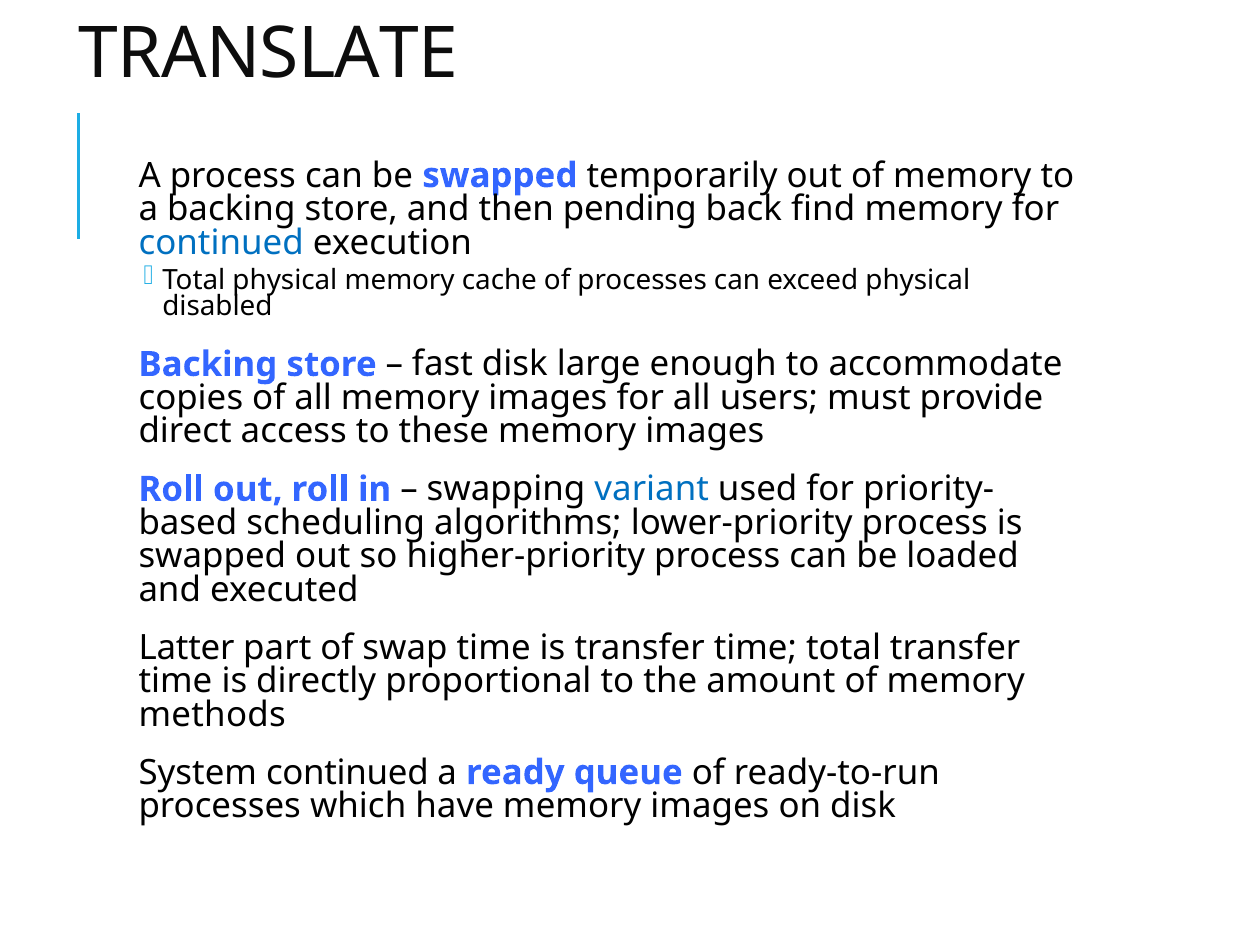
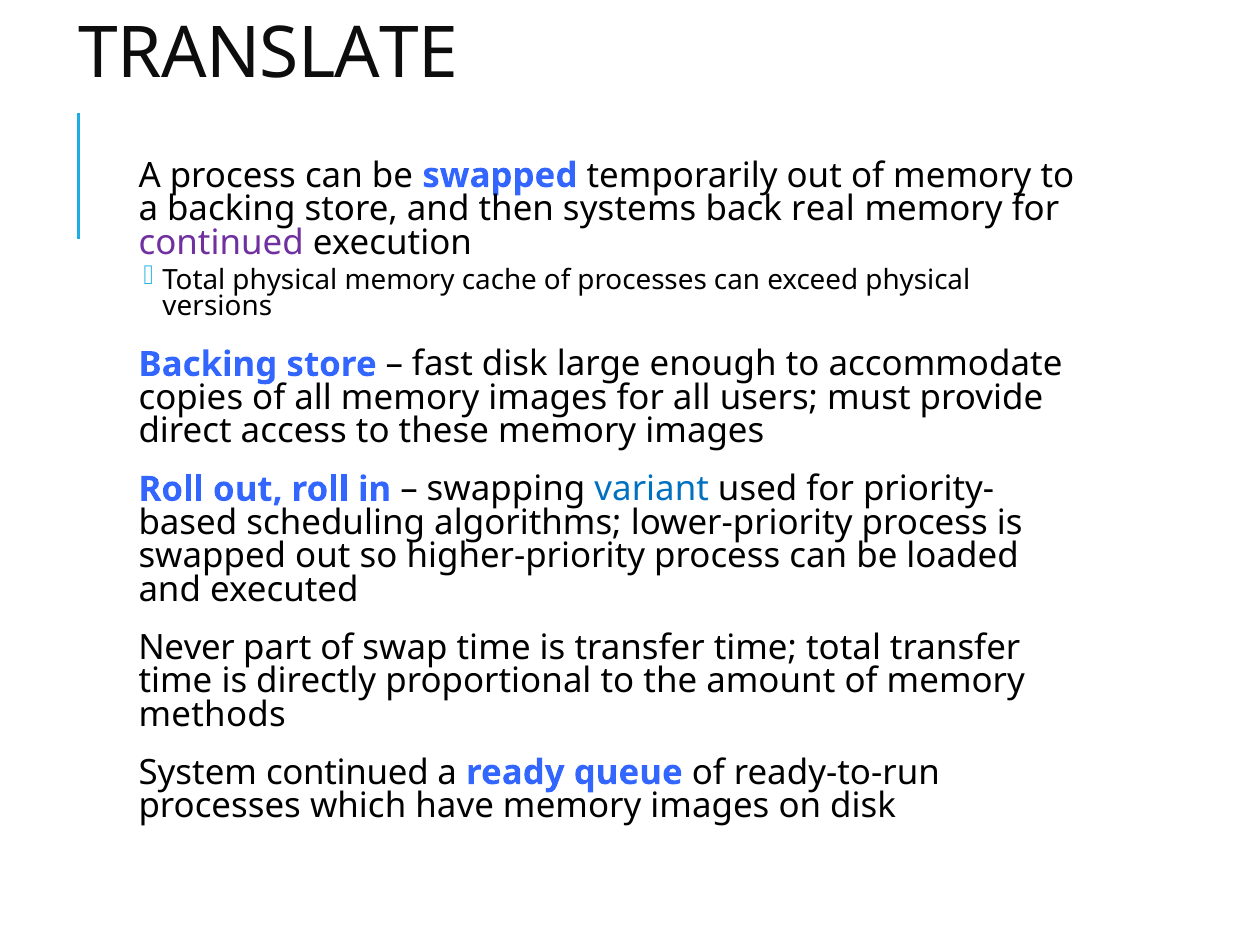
pending: pending -> systems
find: find -> real
continued at (221, 242) colour: blue -> purple
disabled: disabled -> versions
Latter: Latter -> Never
